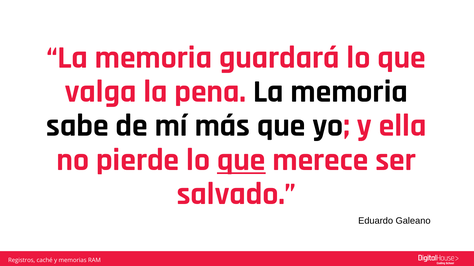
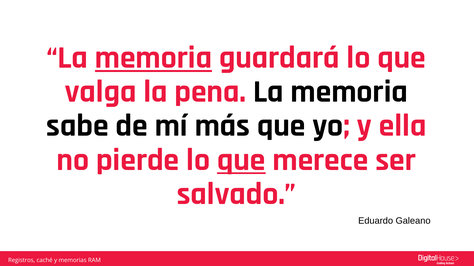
memoria at (153, 58) underline: none -> present
